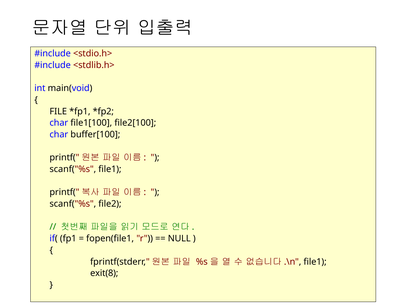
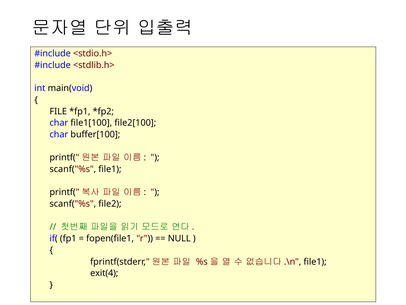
exit(8: exit(8 -> exit(4
